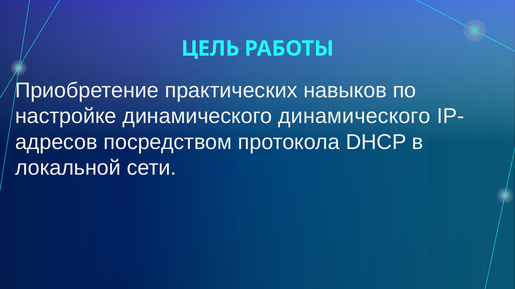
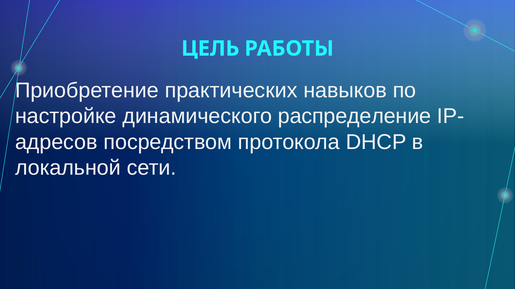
динамического динамического: динамического -> распределение
